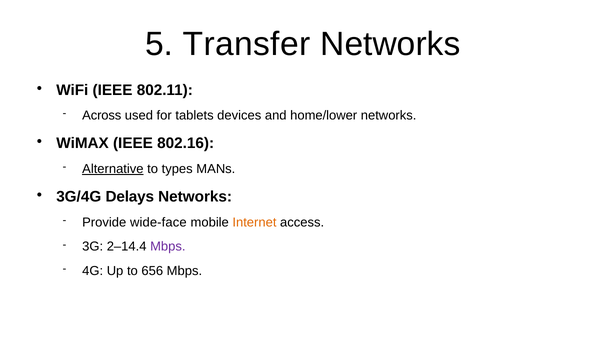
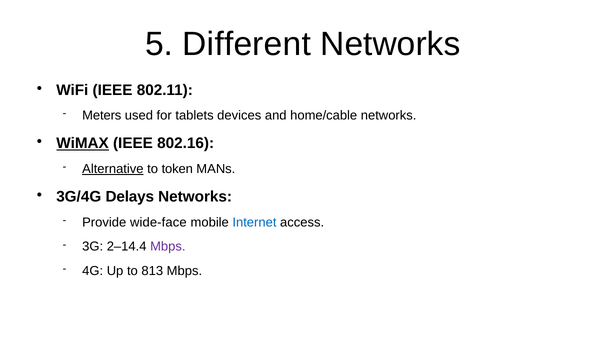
Transfer: Transfer -> Different
Across: Across -> Meters
home/lower: home/lower -> home/cable
WiMAX underline: none -> present
types: types -> token
Internet colour: orange -> blue
656: 656 -> 813
